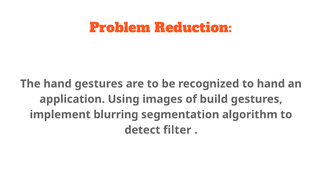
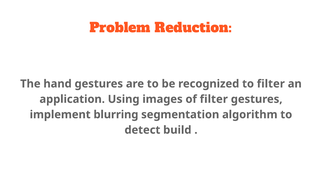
to hand: hand -> filter
of build: build -> filter
filter: filter -> build
